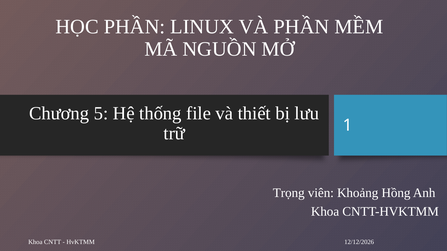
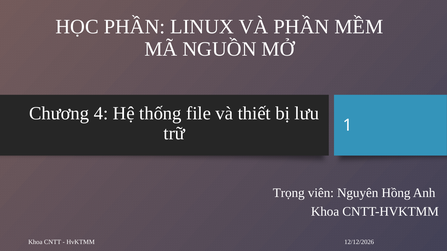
5: 5 -> 4
Khoảng: Khoảng -> Nguyên
